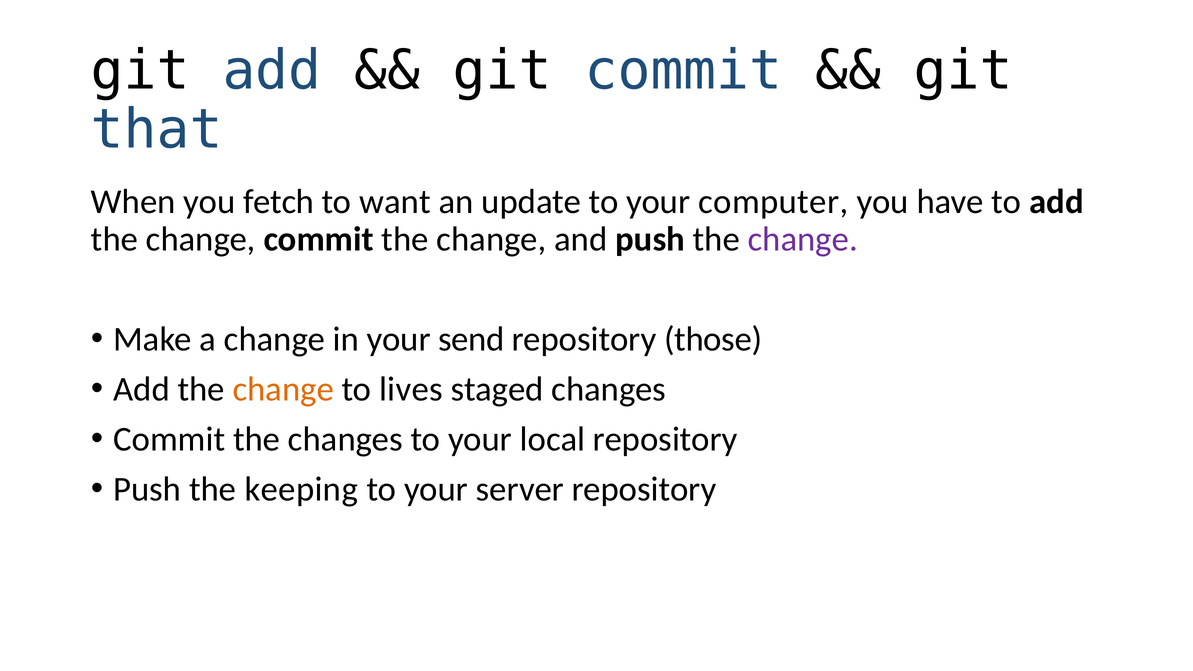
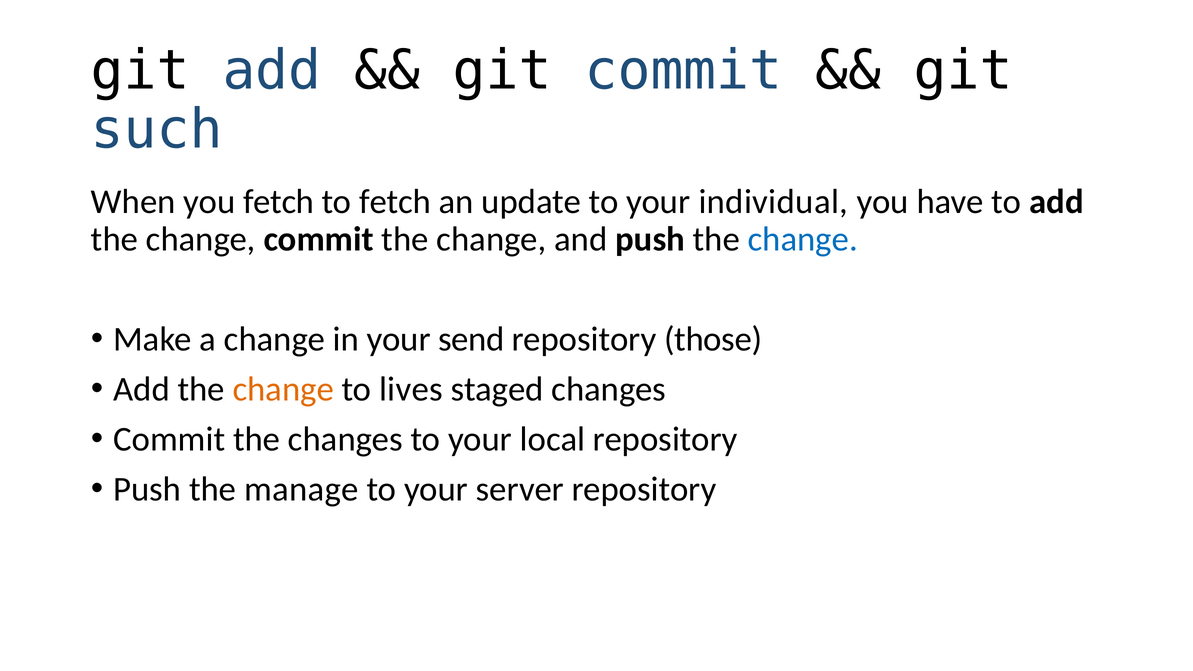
that: that -> such
to want: want -> fetch
computer: computer -> individual
change at (803, 239) colour: purple -> blue
keeping: keeping -> manage
